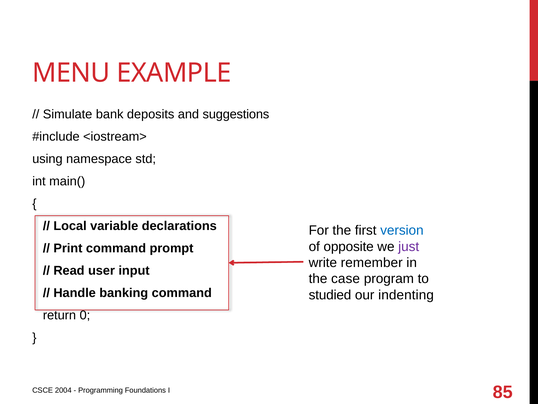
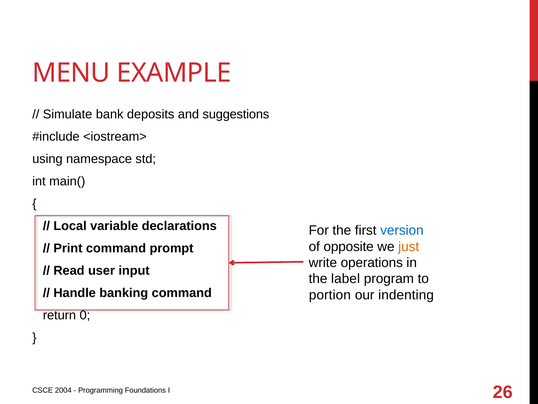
just colour: purple -> orange
remember: remember -> operations
case: case -> label
studied: studied -> portion
85: 85 -> 26
